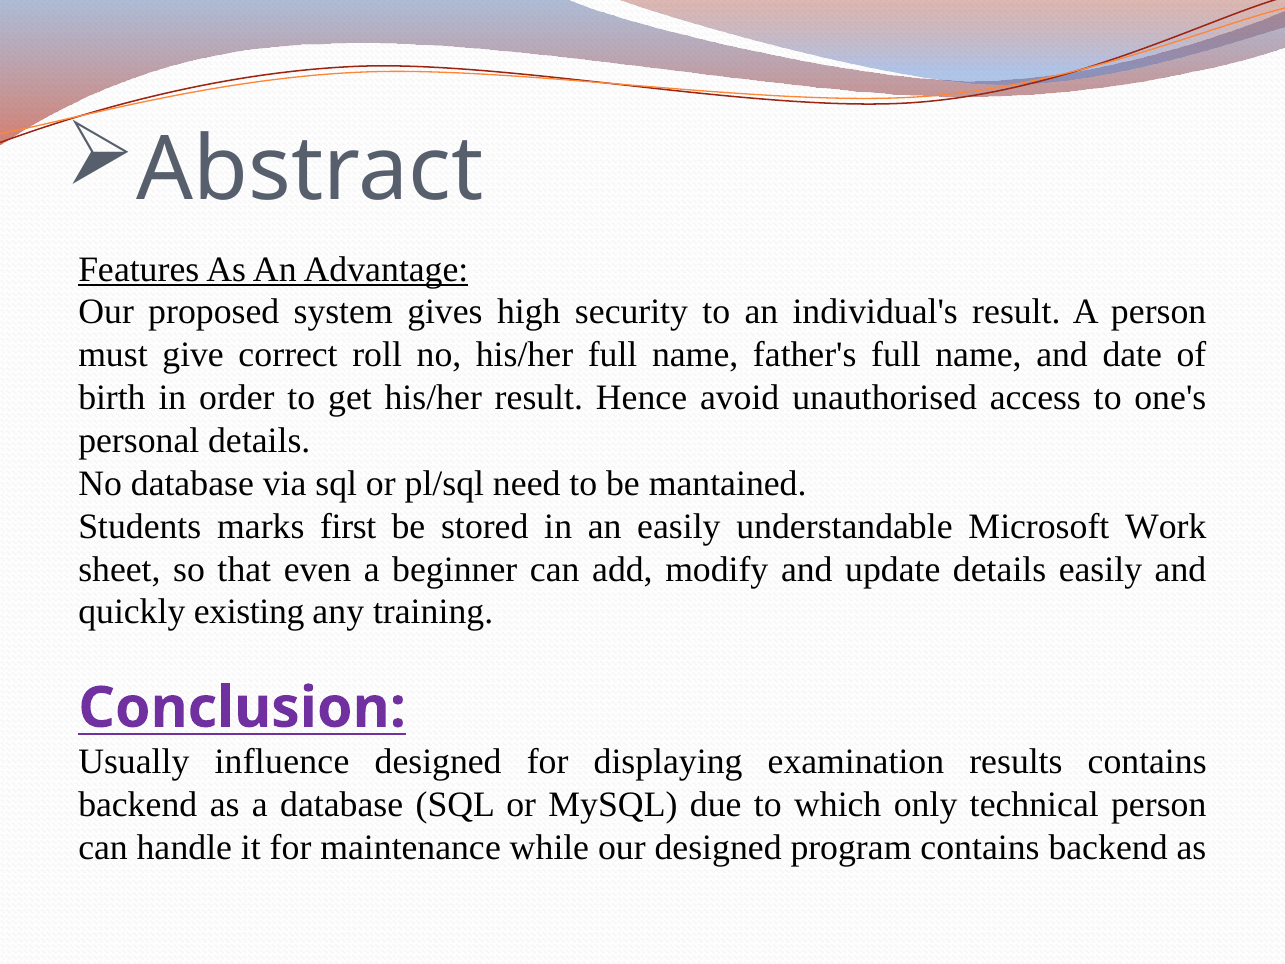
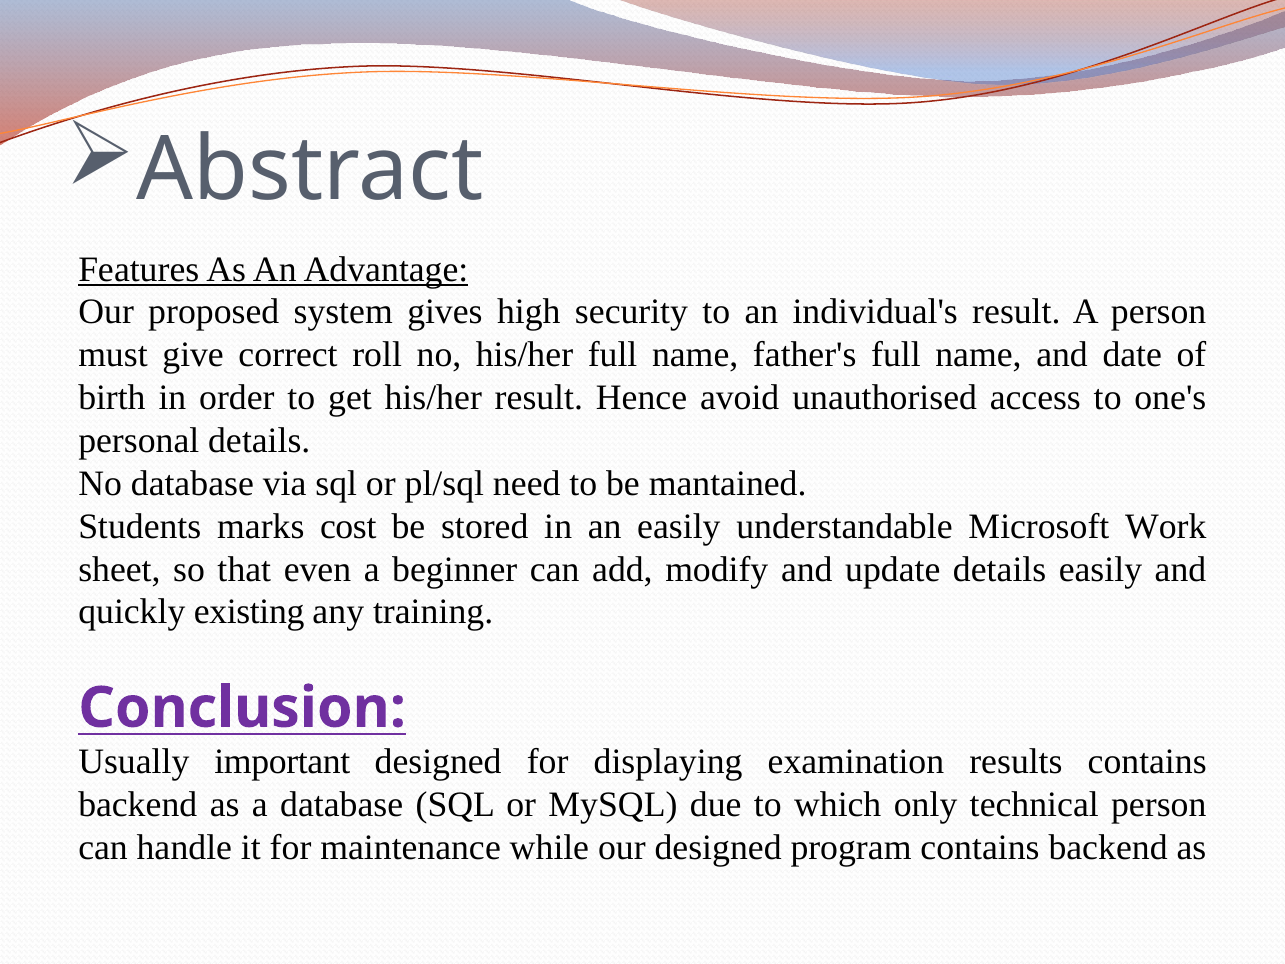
first: first -> cost
influence: influence -> important
